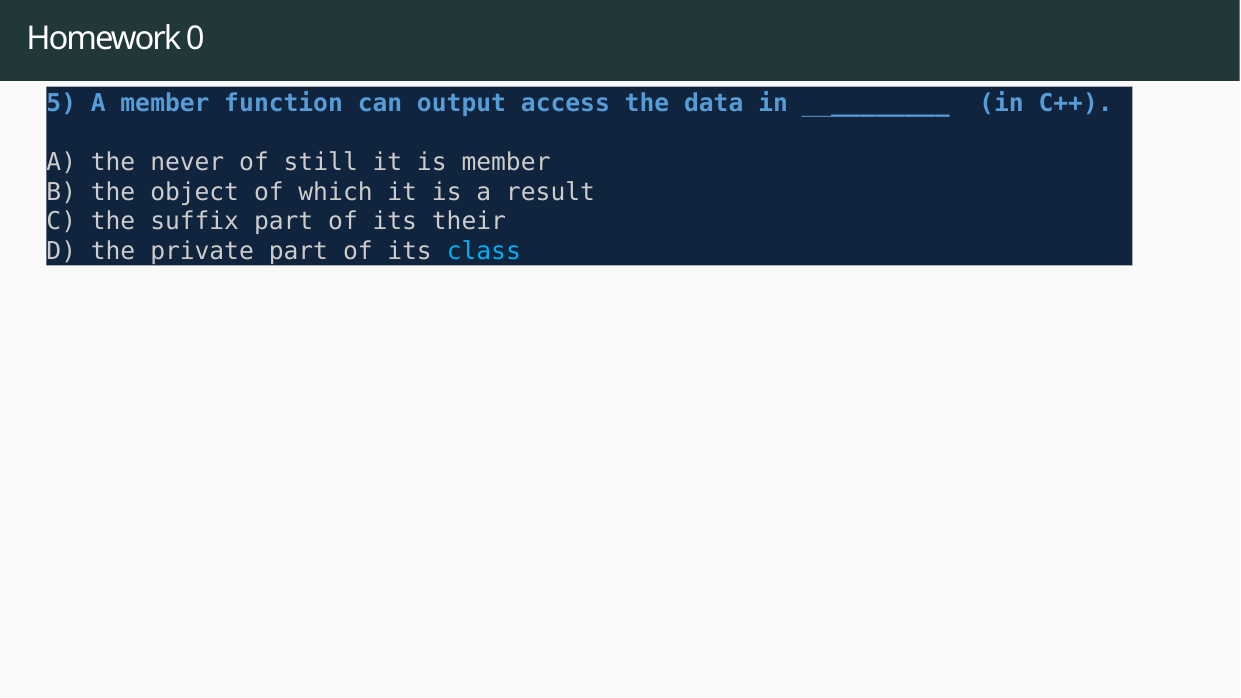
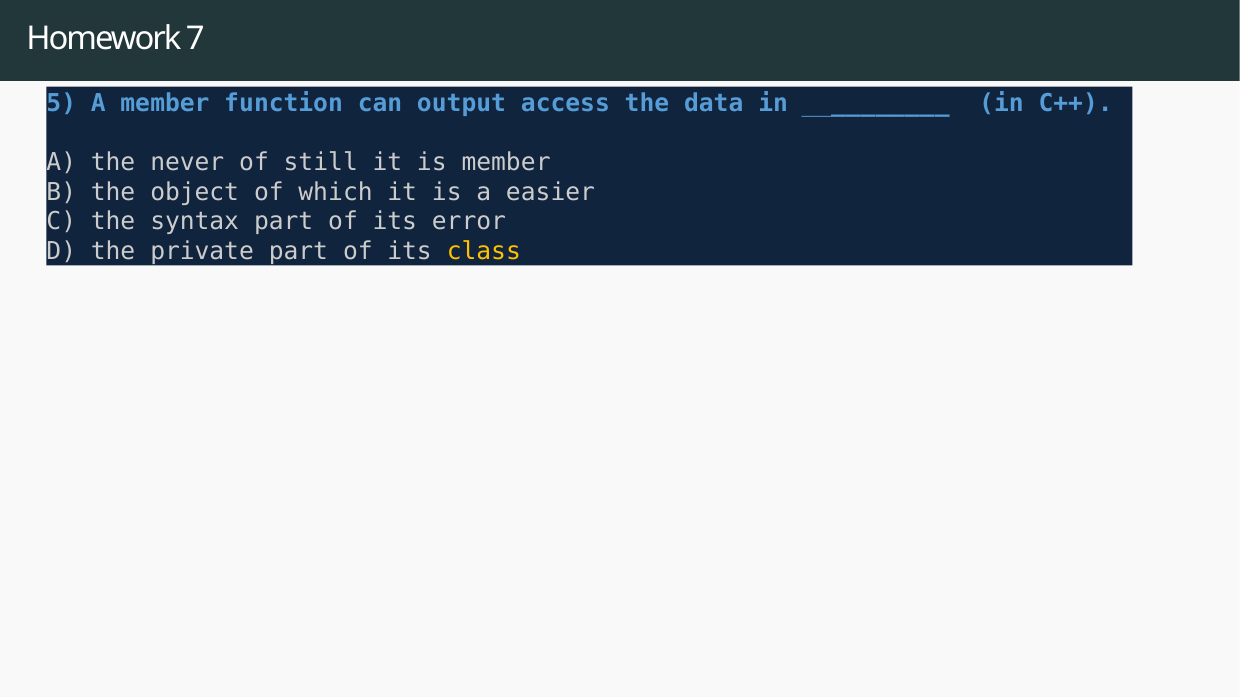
0: 0 -> 7
result: result -> easier
suffix: suffix -> syntax
their: their -> error
class colour: light blue -> yellow
